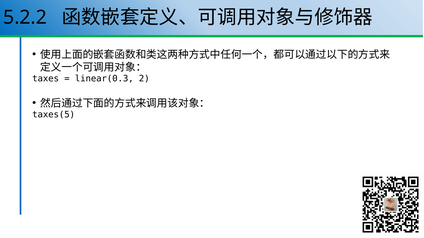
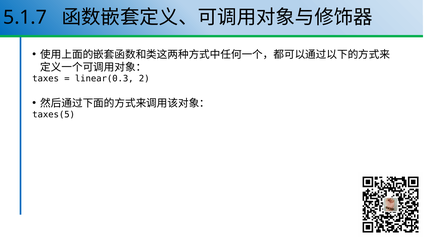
5.2.2: 5.2.2 -> 5.1.7
